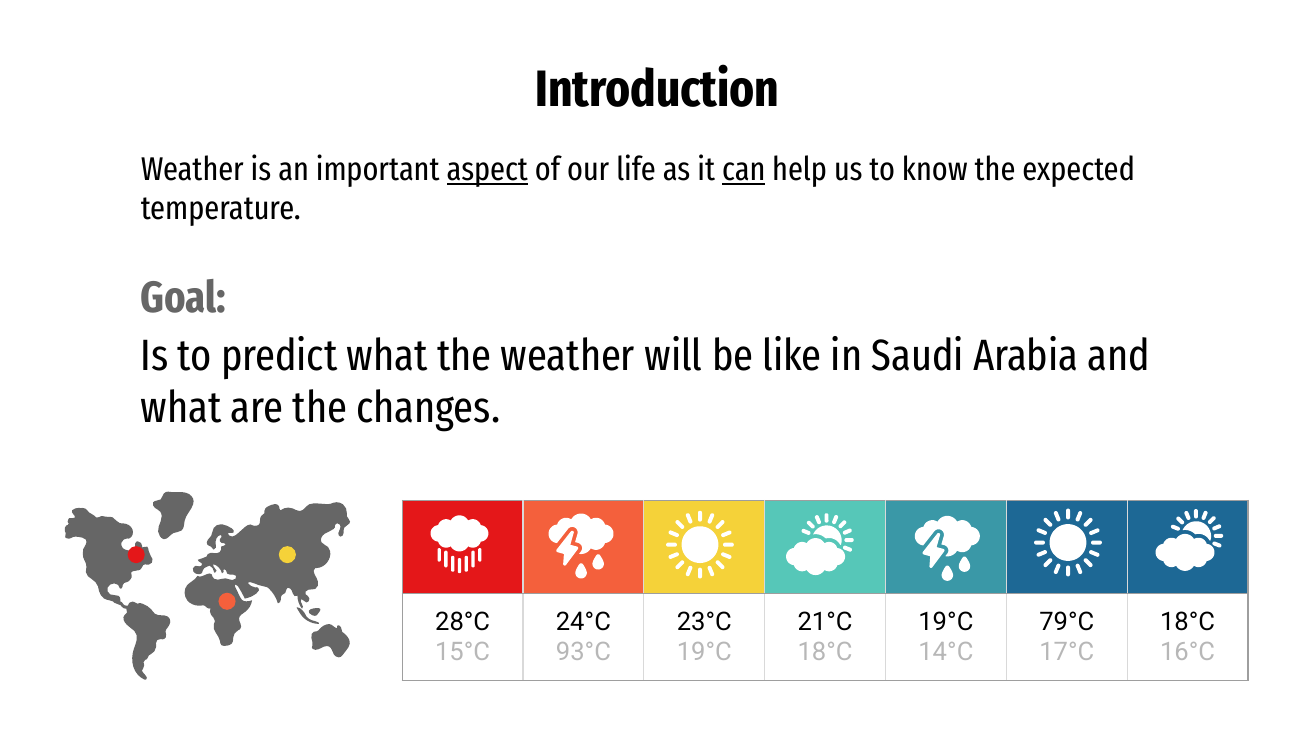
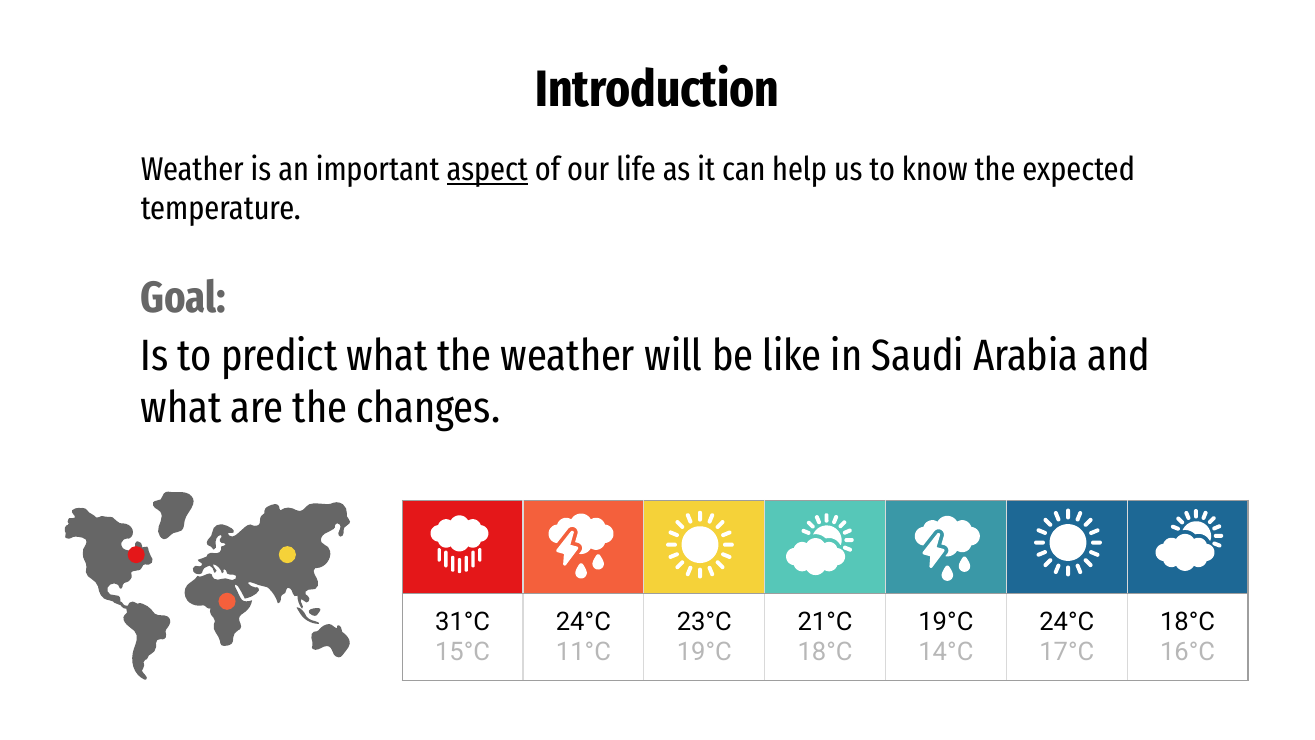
can underline: present -> none
28°C: 28°C -> 31°C
79°C at (1067, 622): 79°C -> 24°C
93°C: 93°C -> 11°C
